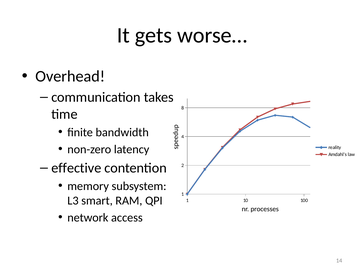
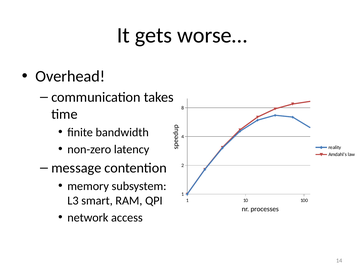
effective: effective -> message
